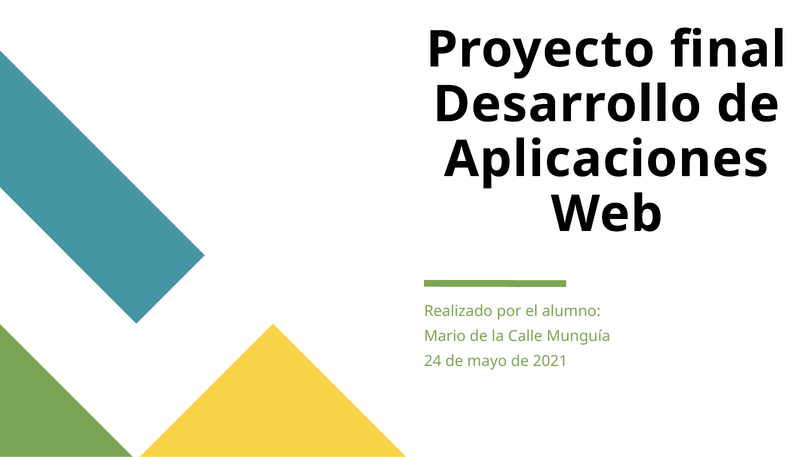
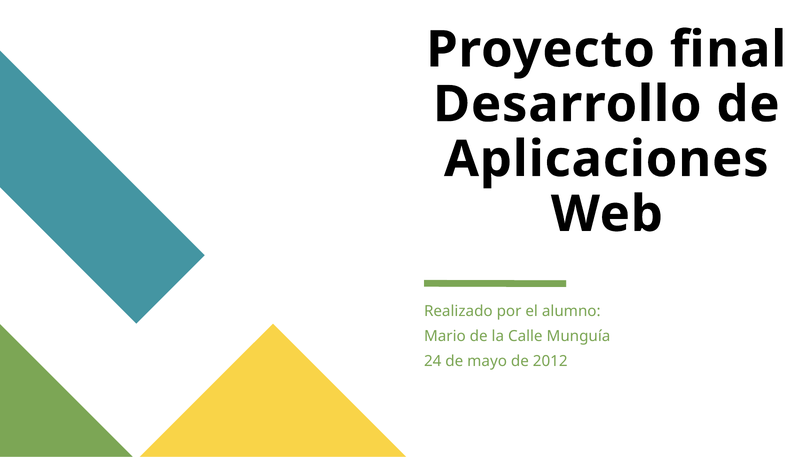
2021: 2021 -> 2012
